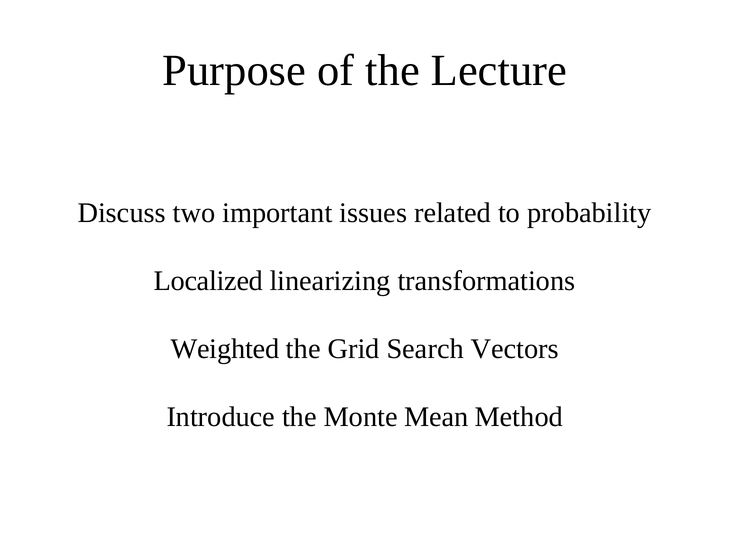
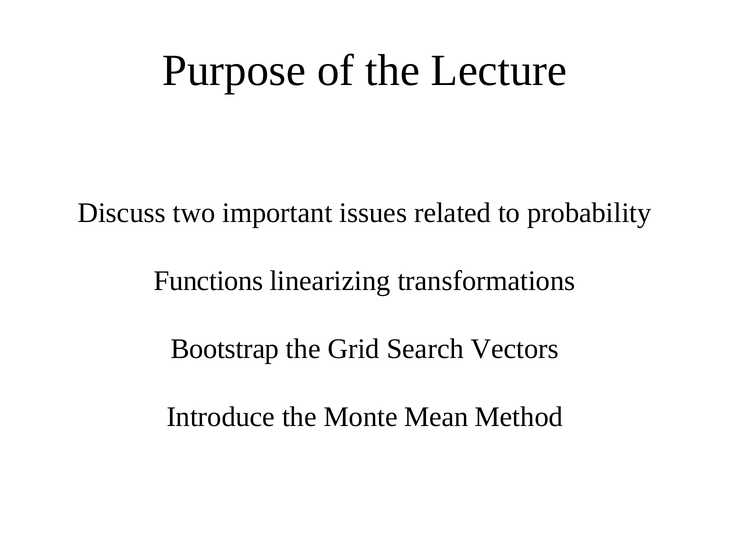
Localized: Localized -> Functions
Weighted: Weighted -> Bootstrap
